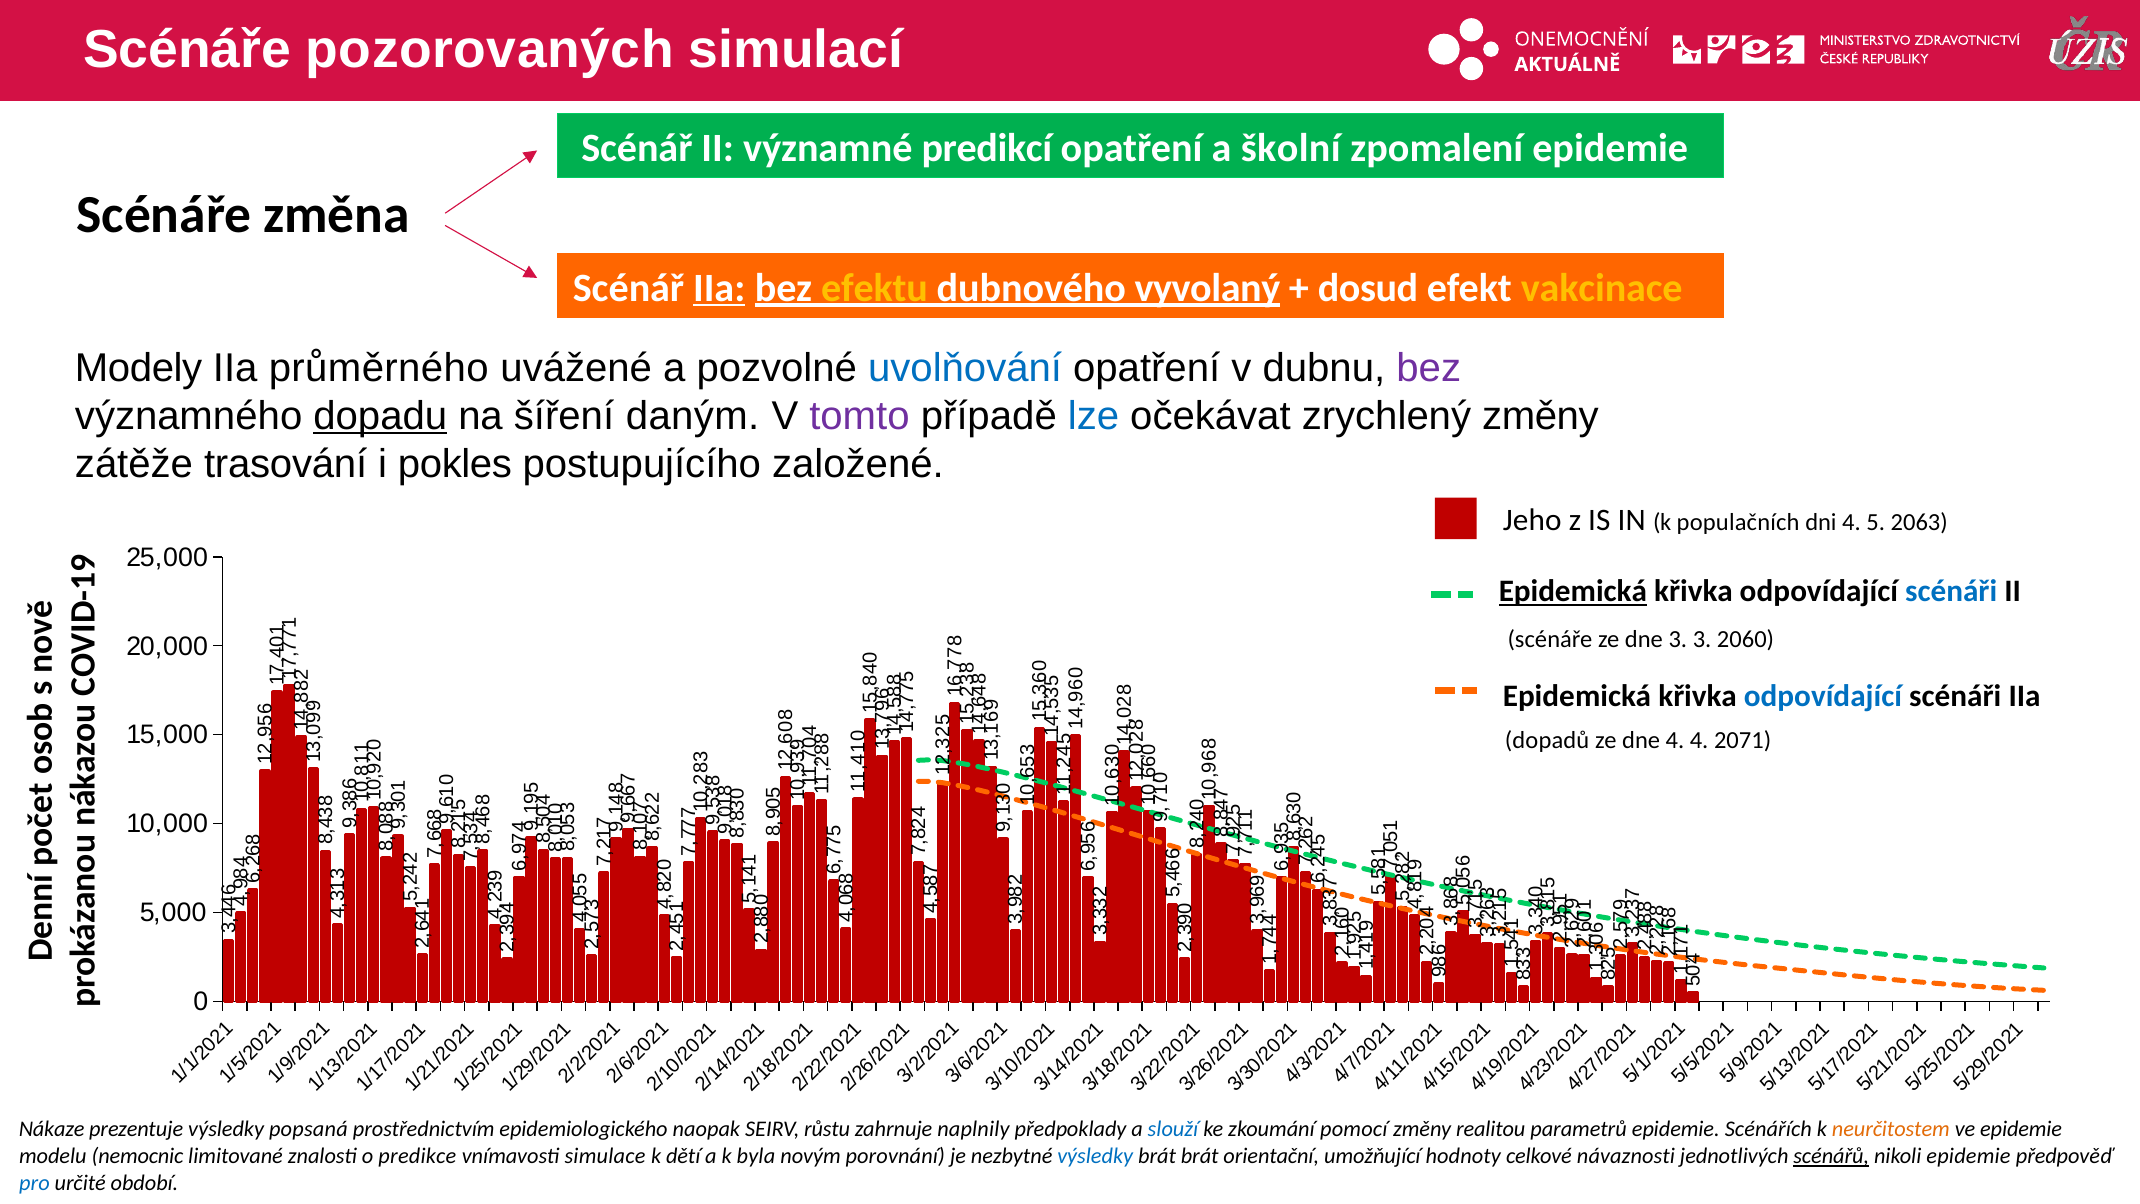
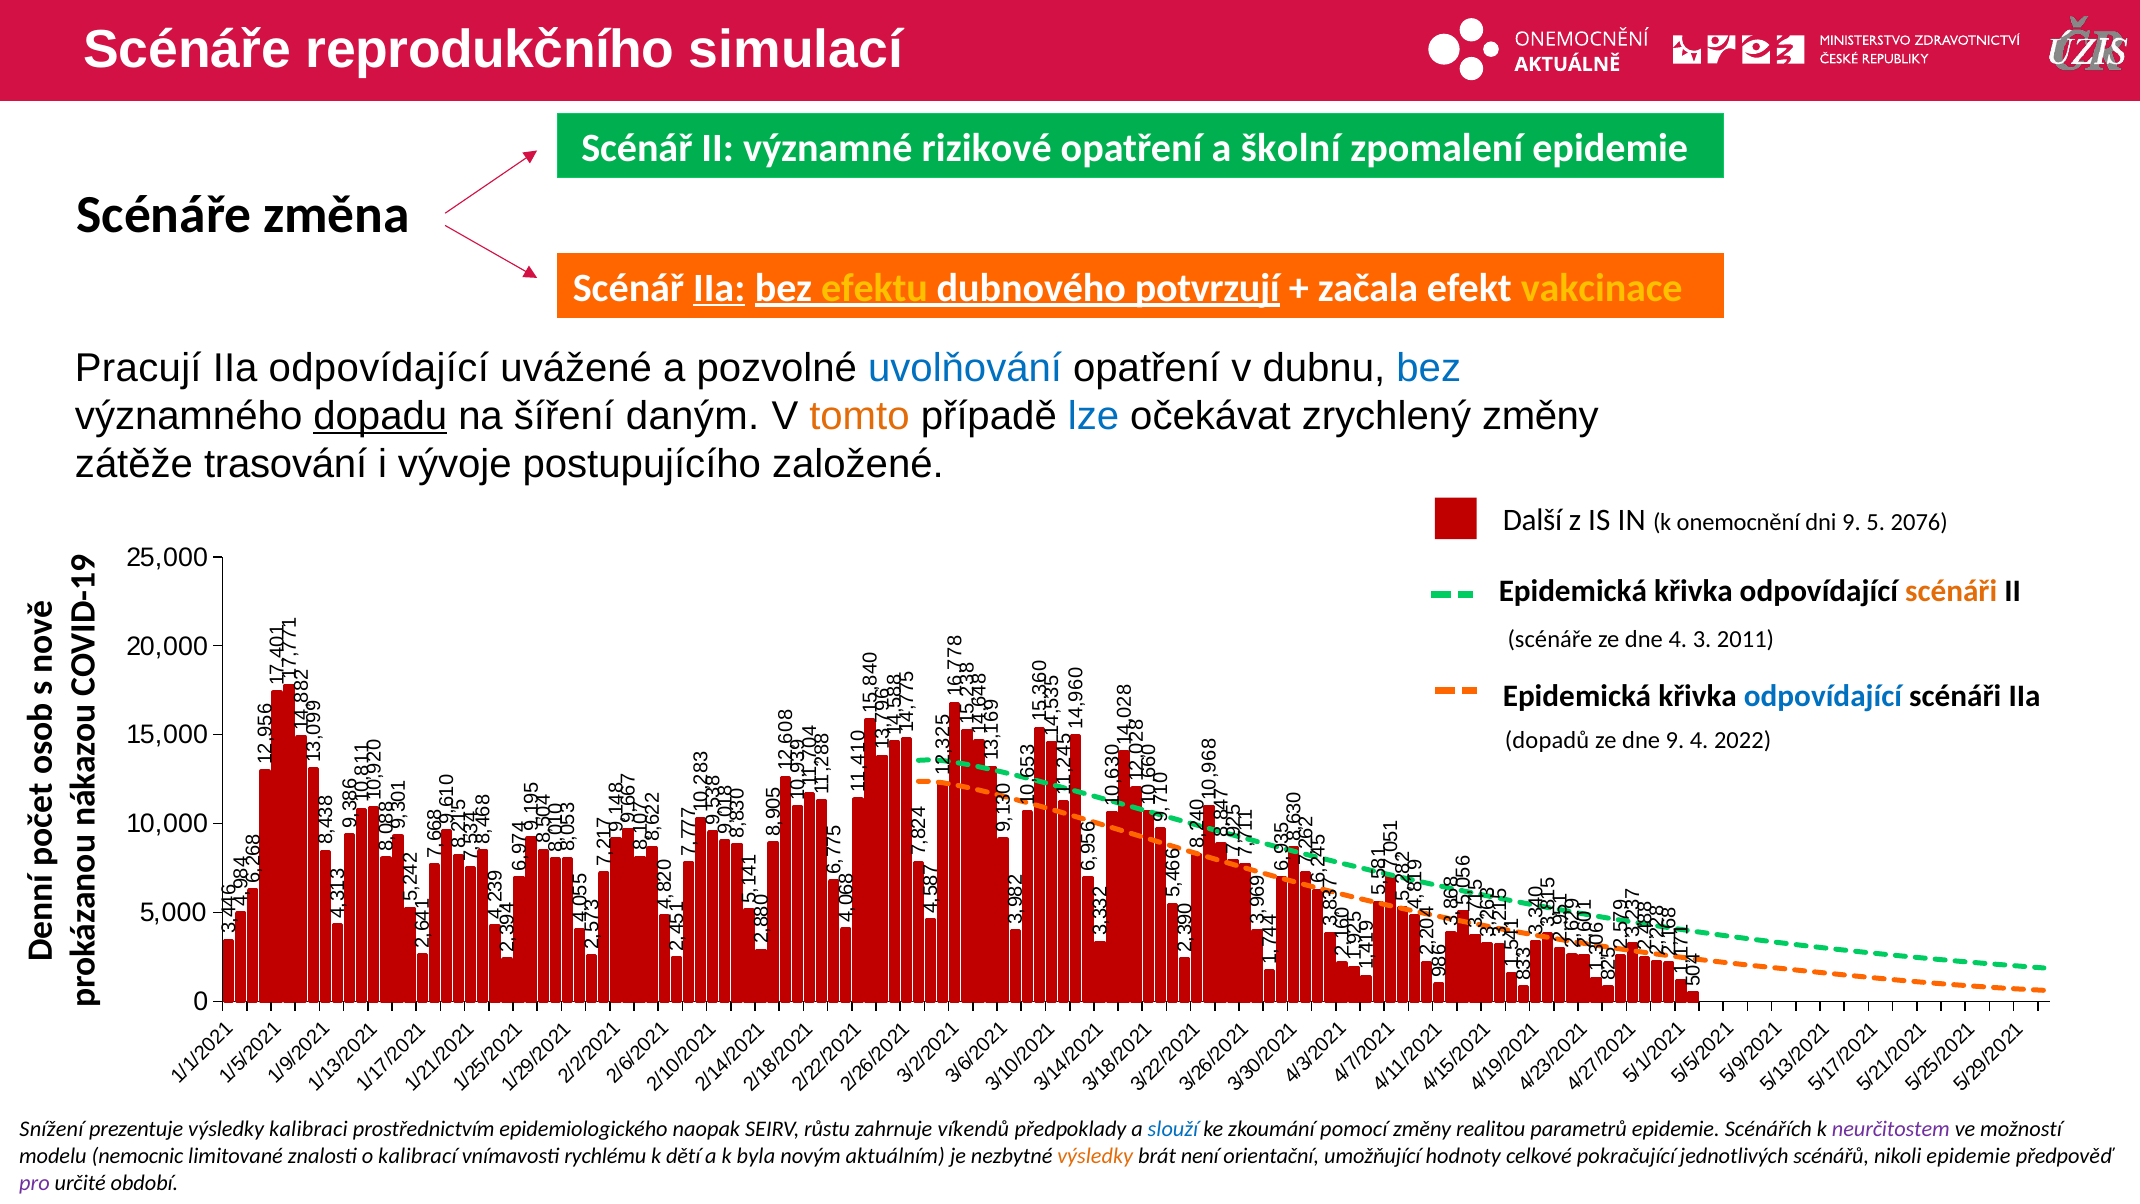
pozorovaných: pozorovaných -> reprodukčního
predikcí: predikcí -> rizikové
vyvolaný: vyvolaný -> potvrzují
dosud: dosud -> začala
Modely: Modely -> Pracují
IIa průměrného: průměrného -> odpovídající
bez at (1429, 368) colour: purple -> blue
tomto colour: purple -> orange
pokles: pokles -> vývoje
Jeho: Jeho -> Další
populačních: populačních -> onemocnění
dni 4: 4 -> 9
2063: 2063 -> 2076
Epidemická at (1573, 591) underline: present -> none
scénáři at (1951, 591) colour: blue -> orange
dne 3: 3 -> 4
2060: 2060 -> 2011
dne 4: 4 -> 9
2071: 2071 -> 2022
Nákaze: Nákaze -> Snížení
popsaná: popsaná -> kalibraci
naplnily: naplnily -> víkendů
neurčitostem colour: orange -> purple
ve epidemie: epidemie -> možností
predikce: predikce -> kalibrací
simulace: simulace -> rychlému
porovnání: porovnání -> aktuálním
výsledky at (1095, 1156) colour: blue -> orange
brát brát: brát -> není
návaznosti: návaznosti -> pokračující
scénářů underline: present -> none
pro colour: blue -> purple
